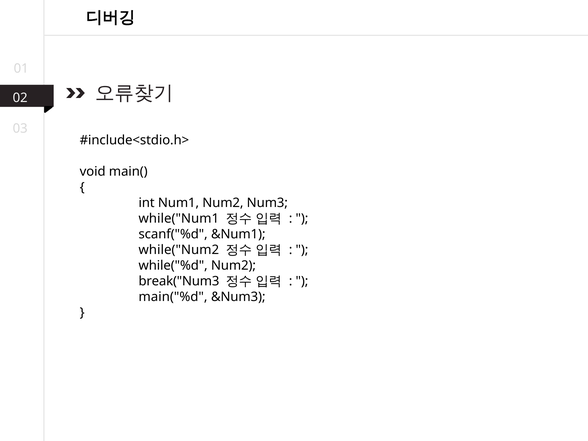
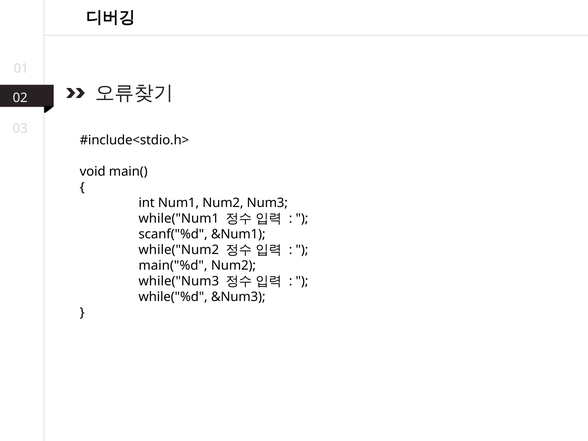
while("%d: while("%d -> main("%d
break("Num3: break("Num3 -> while("Num3
main("%d: main("%d -> while("%d
